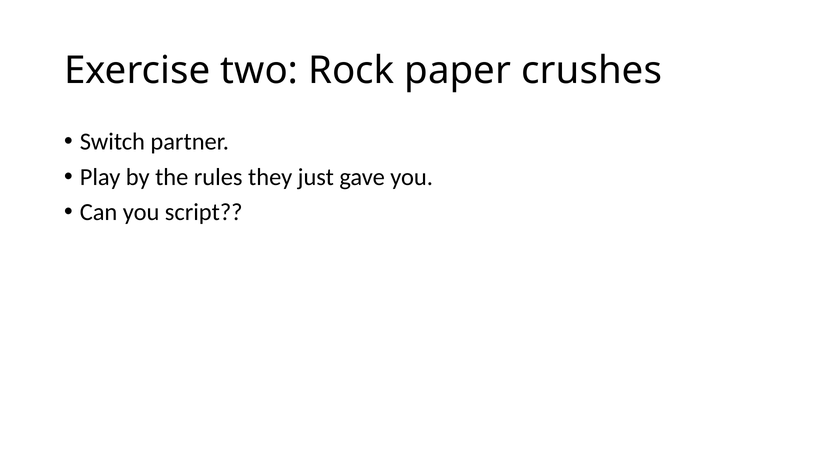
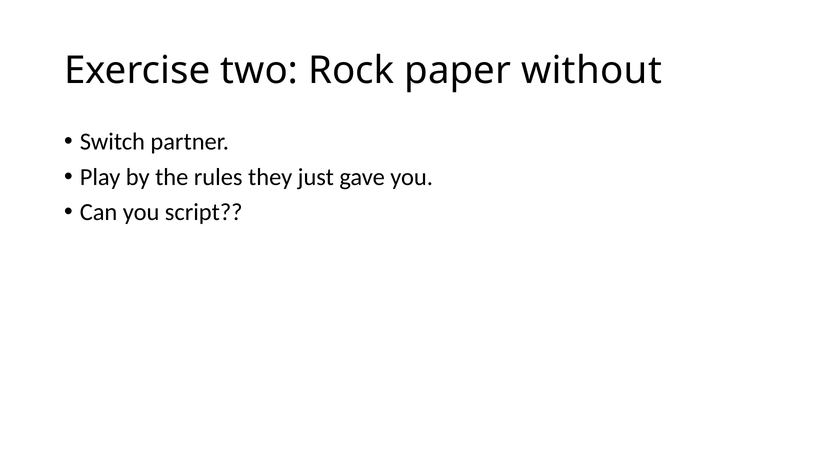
crushes: crushes -> without
